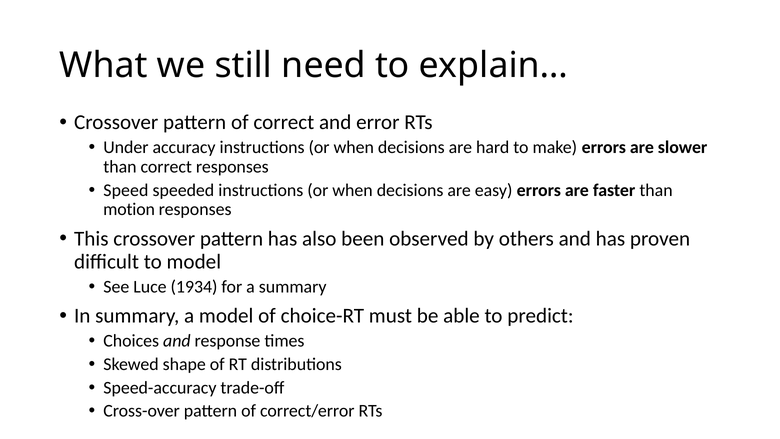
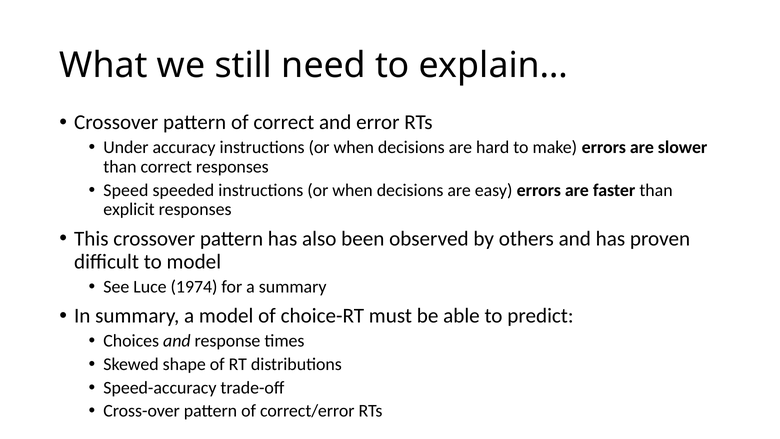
motion: motion -> explicit
1934: 1934 -> 1974
